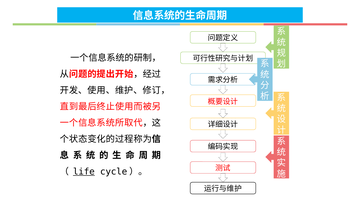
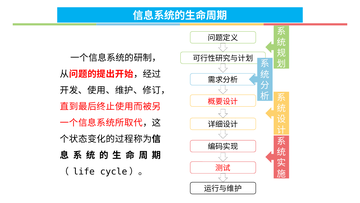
life underline: present -> none
